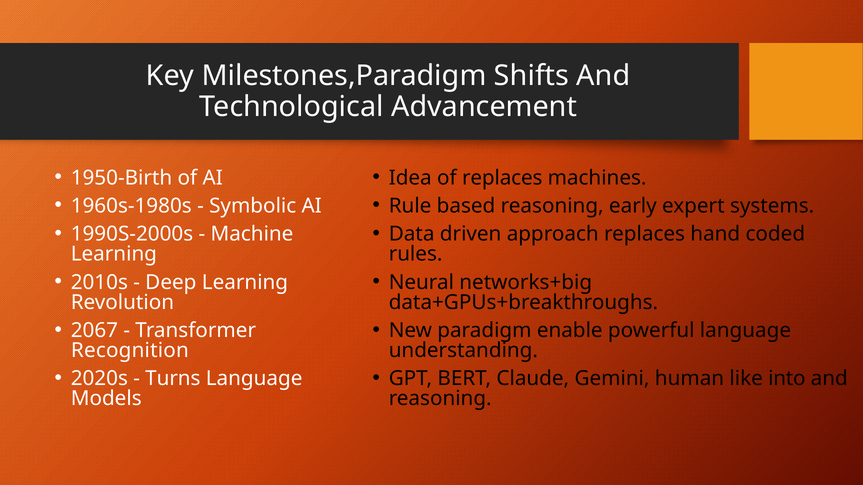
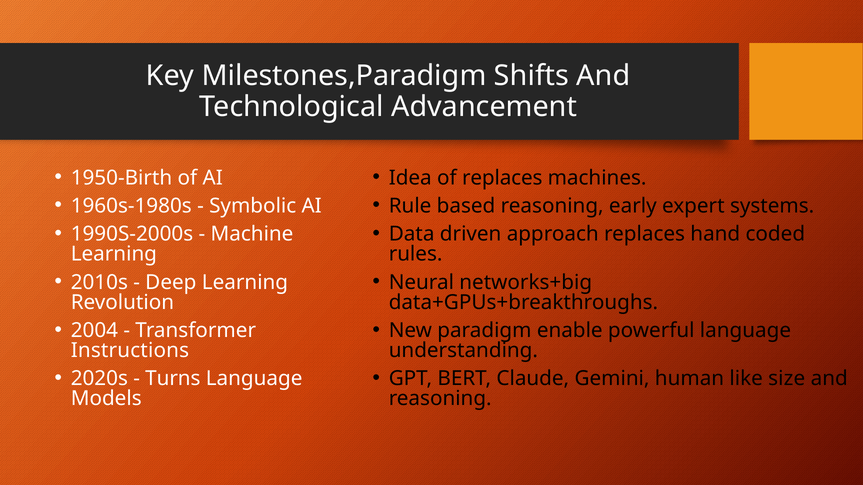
2067: 2067 -> 2004
Recognition: Recognition -> Instructions
into: into -> size
